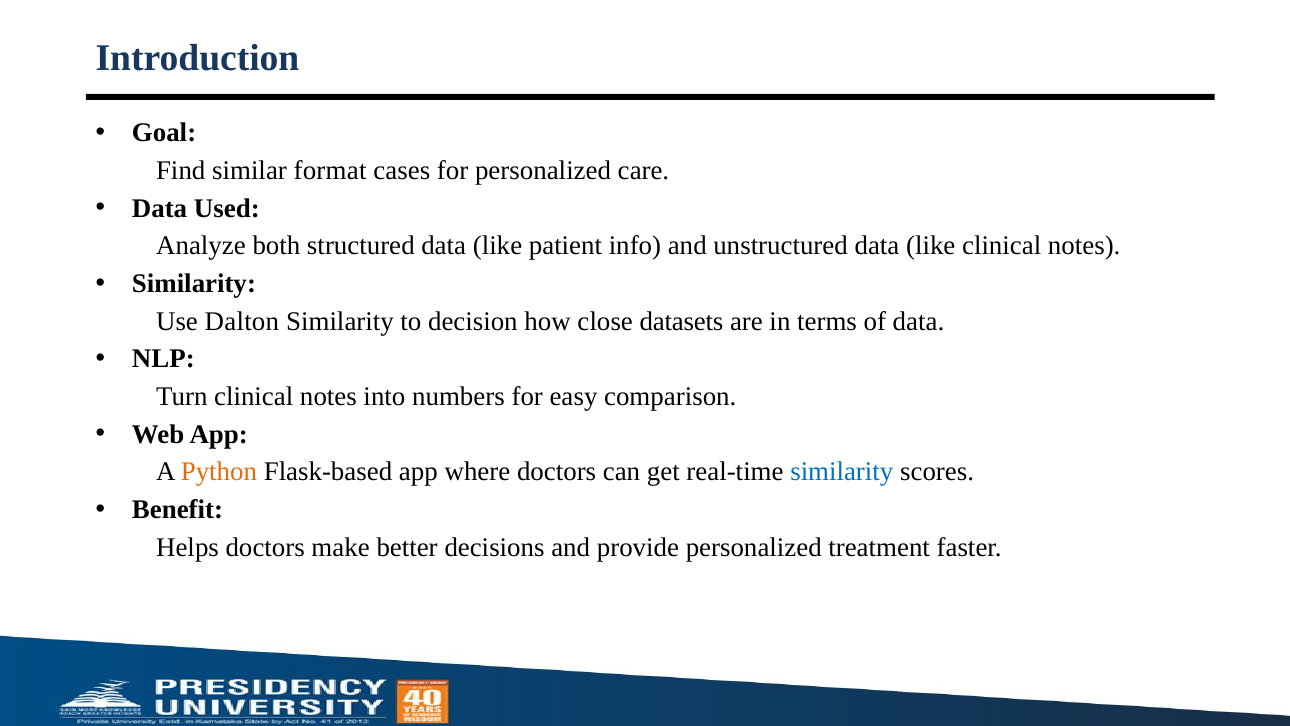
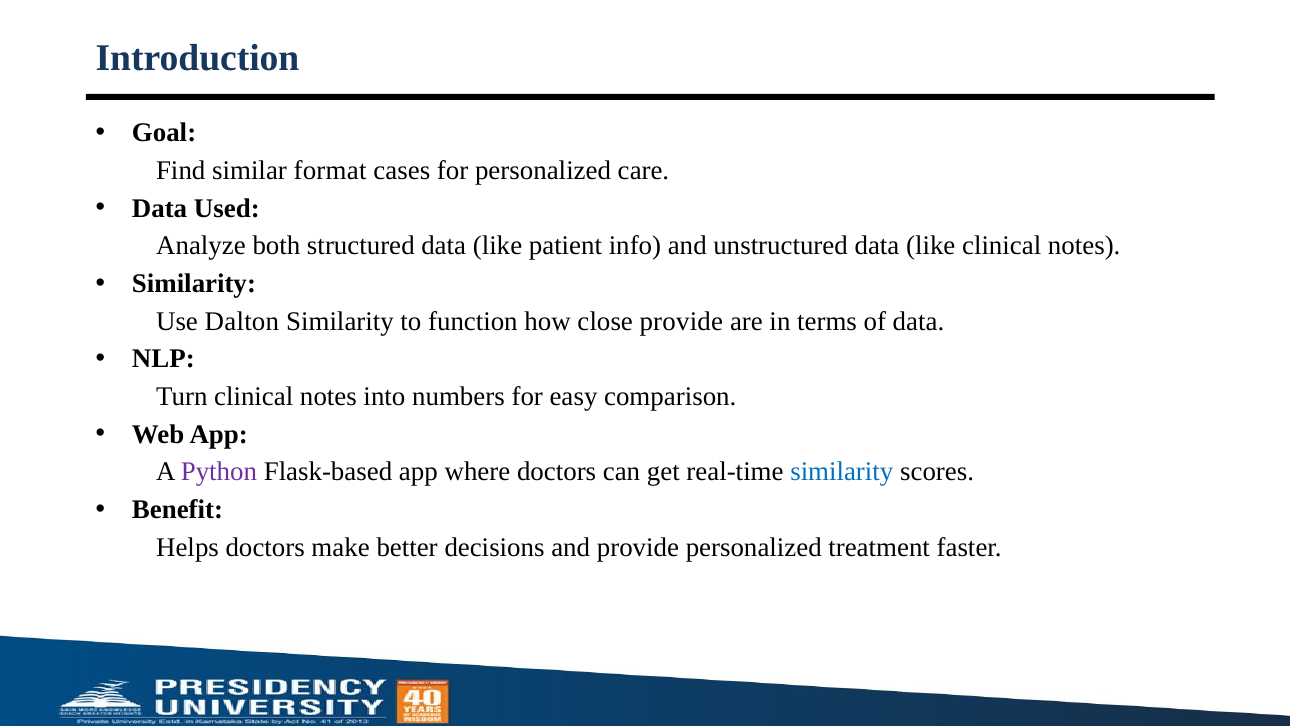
decision: decision -> function
close datasets: datasets -> provide
Python colour: orange -> purple
